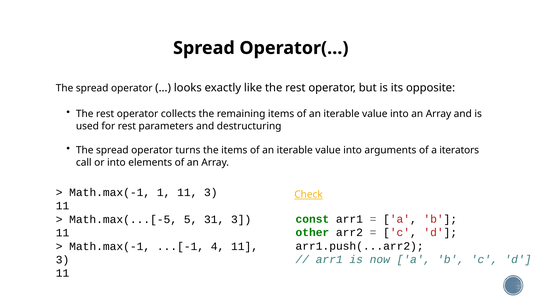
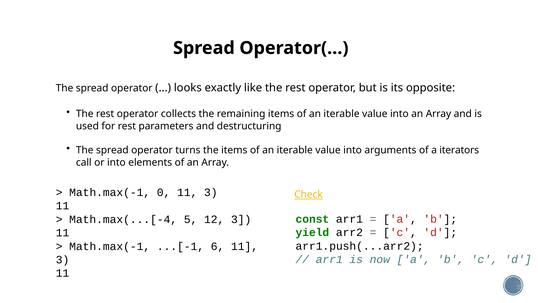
1: 1 -> 0
Math.max(...[-5: Math.max(...[-5 -> Math.max(...[-4
31: 31 -> 12
other: other -> yield
4: 4 -> 6
